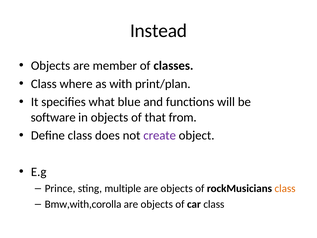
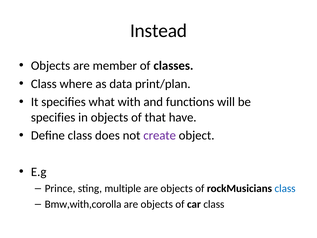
with: with -> data
blue: blue -> with
software at (53, 117): software -> specifies
from: from -> have
class at (285, 188) colour: orange -> blue
